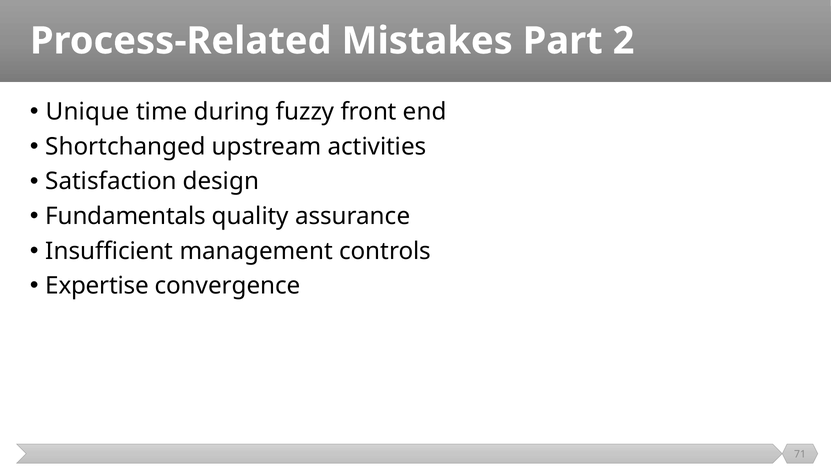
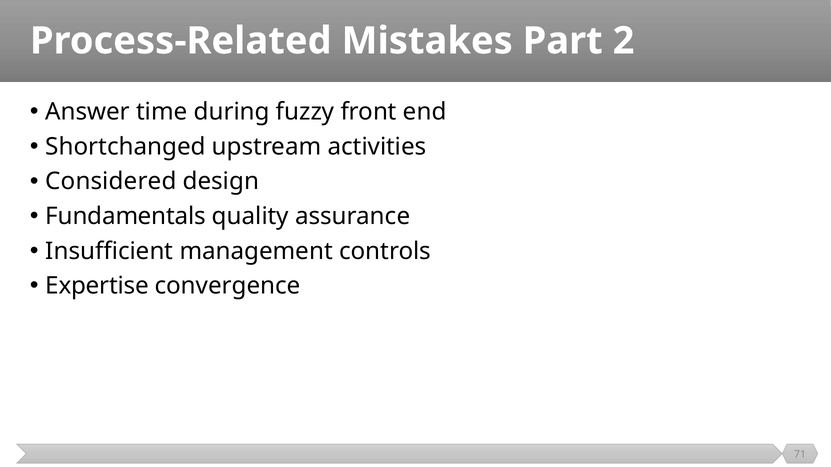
Unique: Unique -> Answer
Satisfaction: Satisfaction -> Considered
